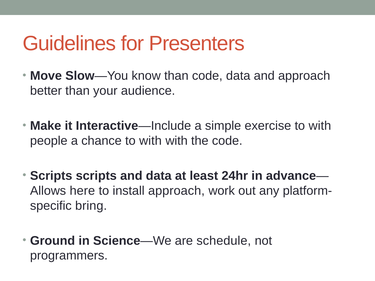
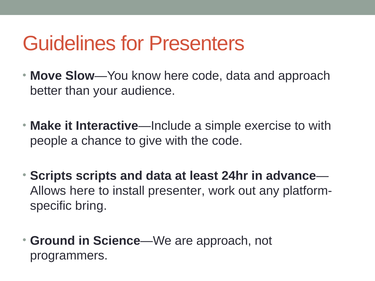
know than: than -> here
chance to with: with -> give
install approach: approach -> presenter
are schedule: schedule -> approach
